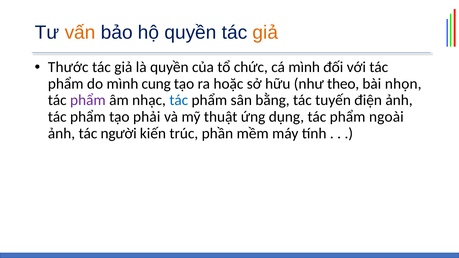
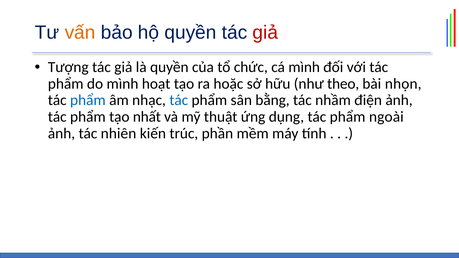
giả at (265, 33) colour: orange -> red
Thước: Thước -> Tượng
cung: cung -> hoạt
phẩm at (88, 100) colour: purple -> blue
tuyến: tuyến -> nhầm
phải: phải -> nhất
người: người -> nhiên
